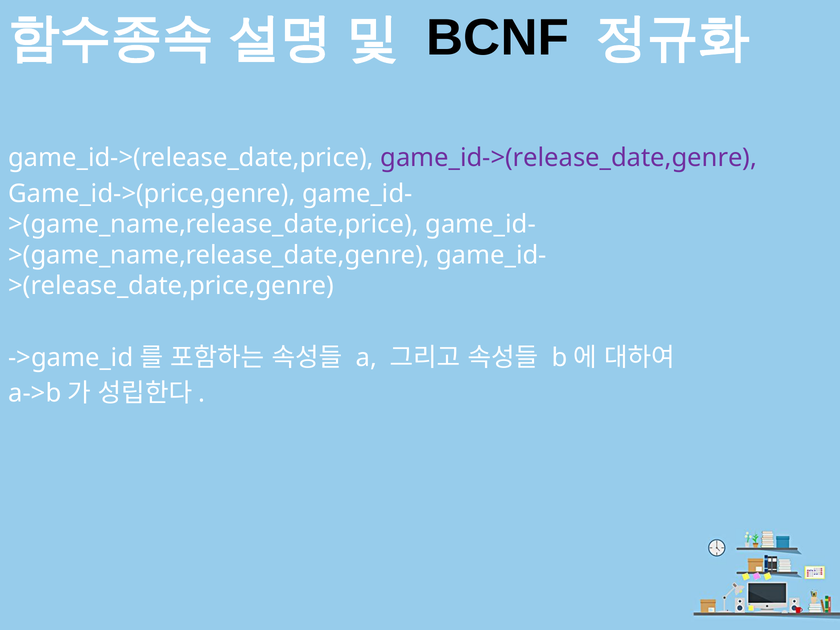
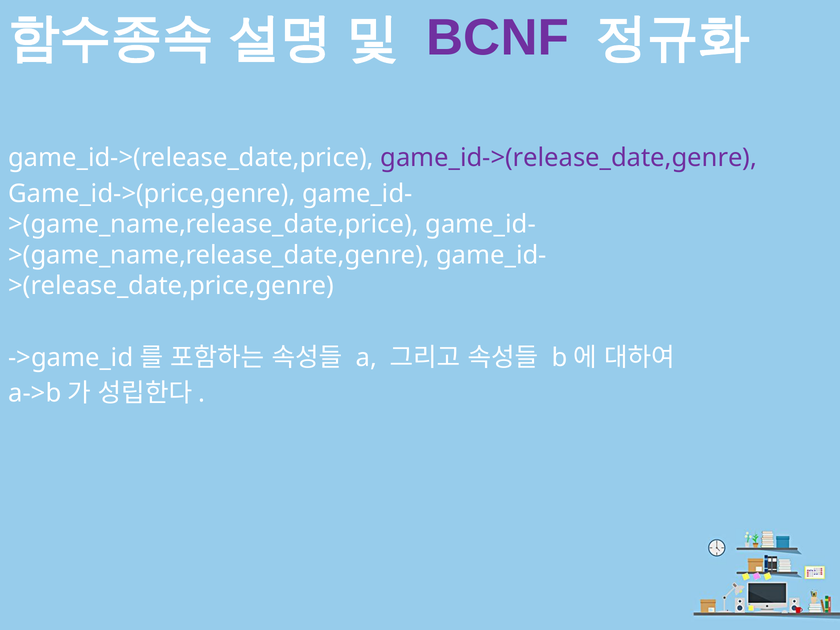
BCNF colour: black -> purple
